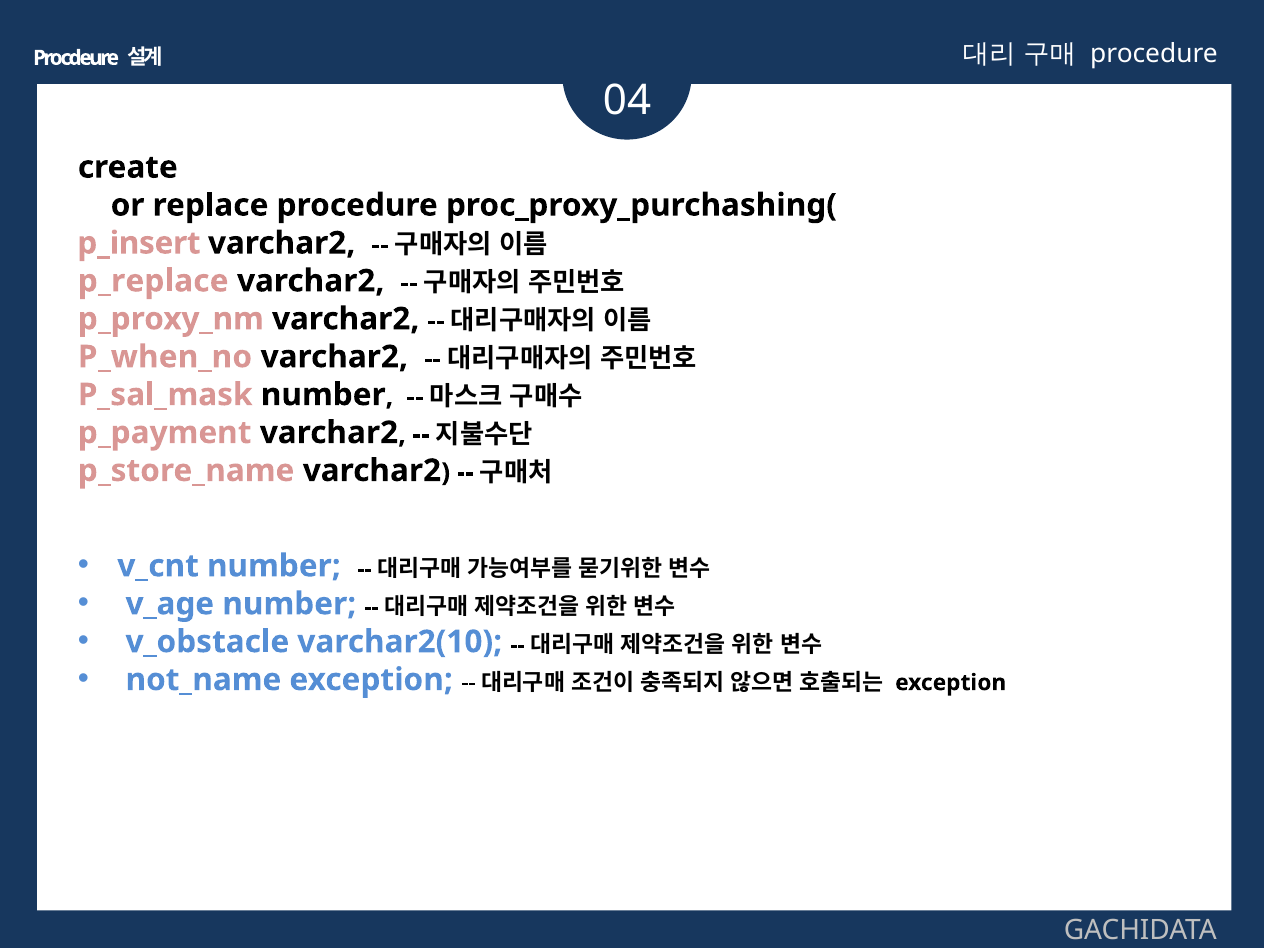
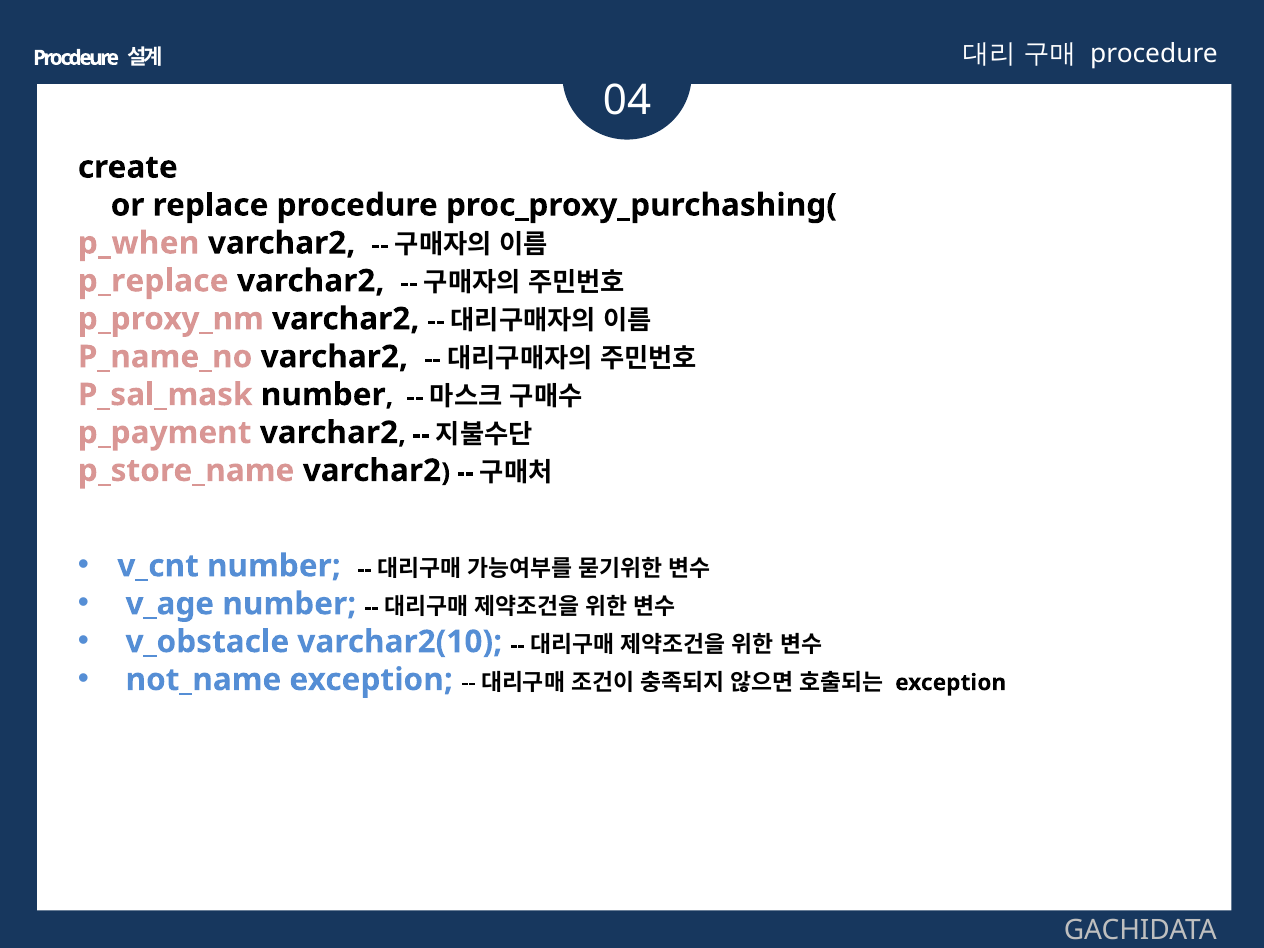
p_insert: p_insert -> p_when
P_when_no: P_when_no -> P_name_no
